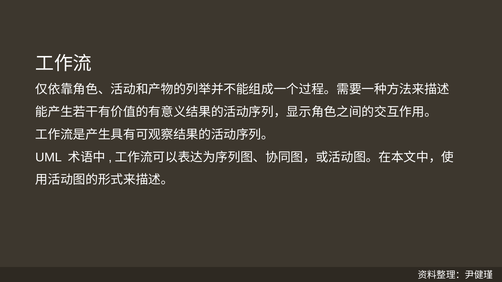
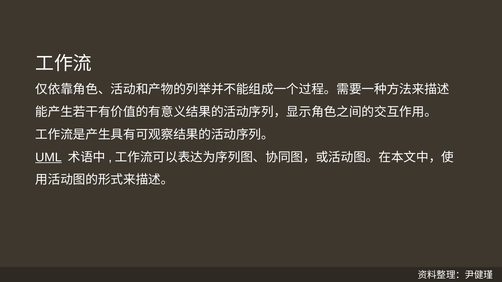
UML underline: none -> present
